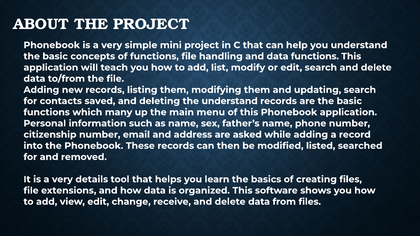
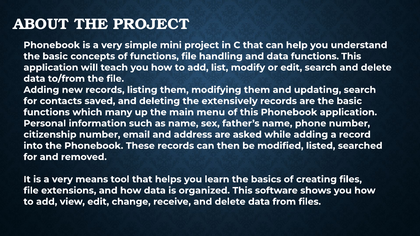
the understand: understand -> extensively
details: details -> means
